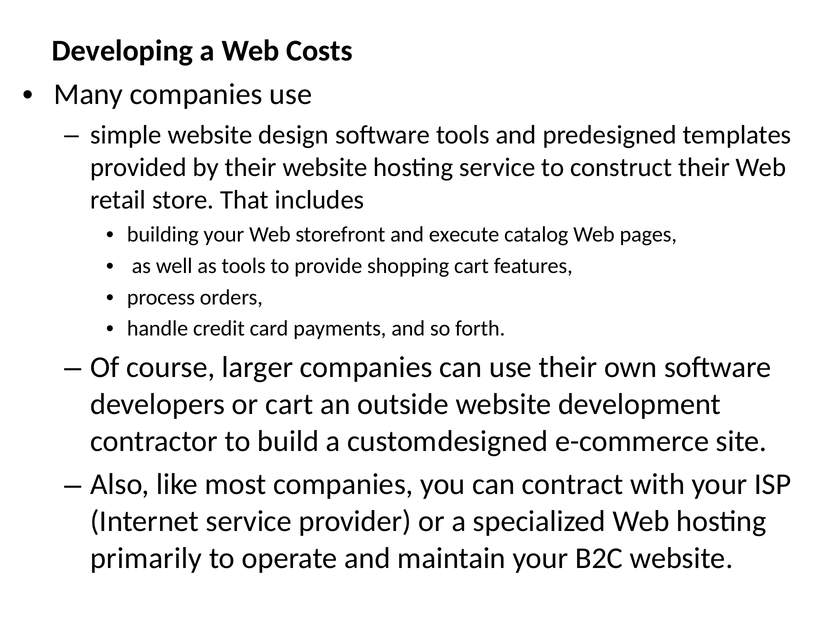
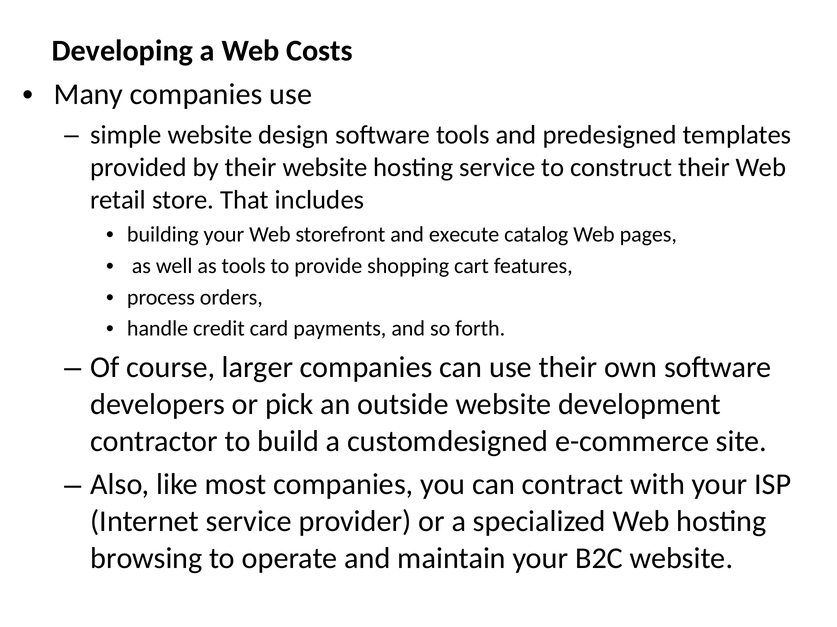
or cart: cart -> pick
primarily: primarily -> browsing
